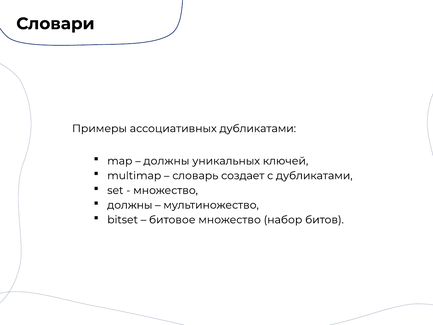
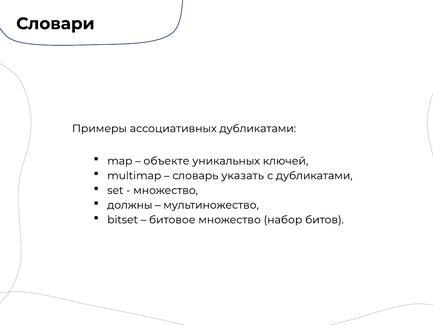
должны at (166, 161): должны -> объекте
создает: создает -> указать
